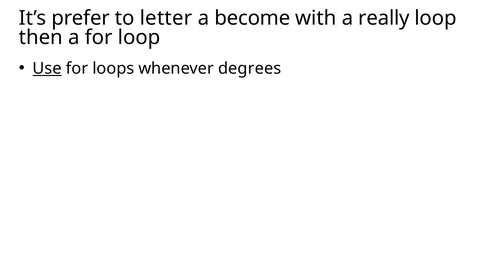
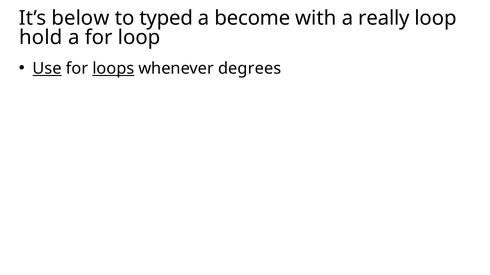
prefer: prefer -> below
letter: letter -> typed
then: then -> hold
loops underline: none -> present
